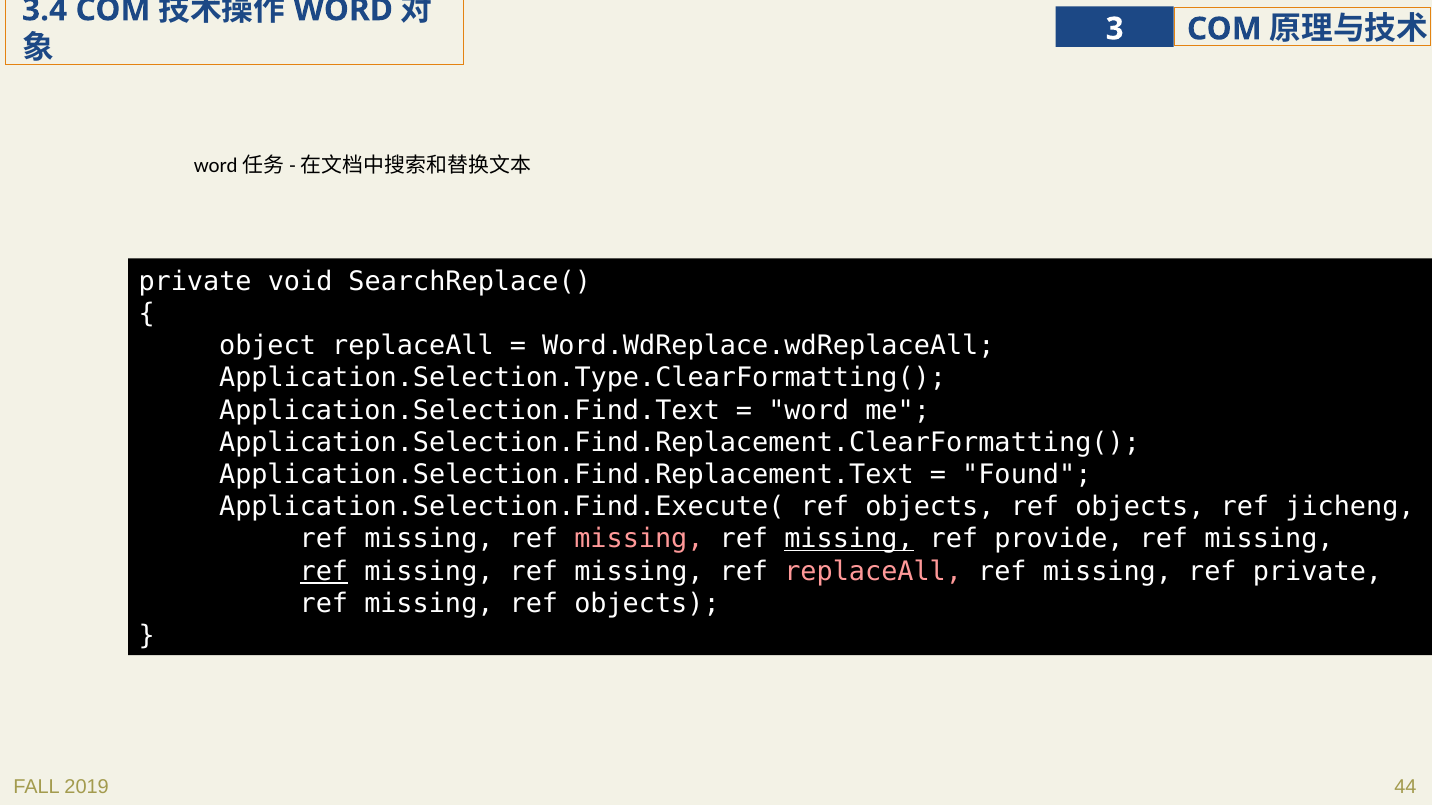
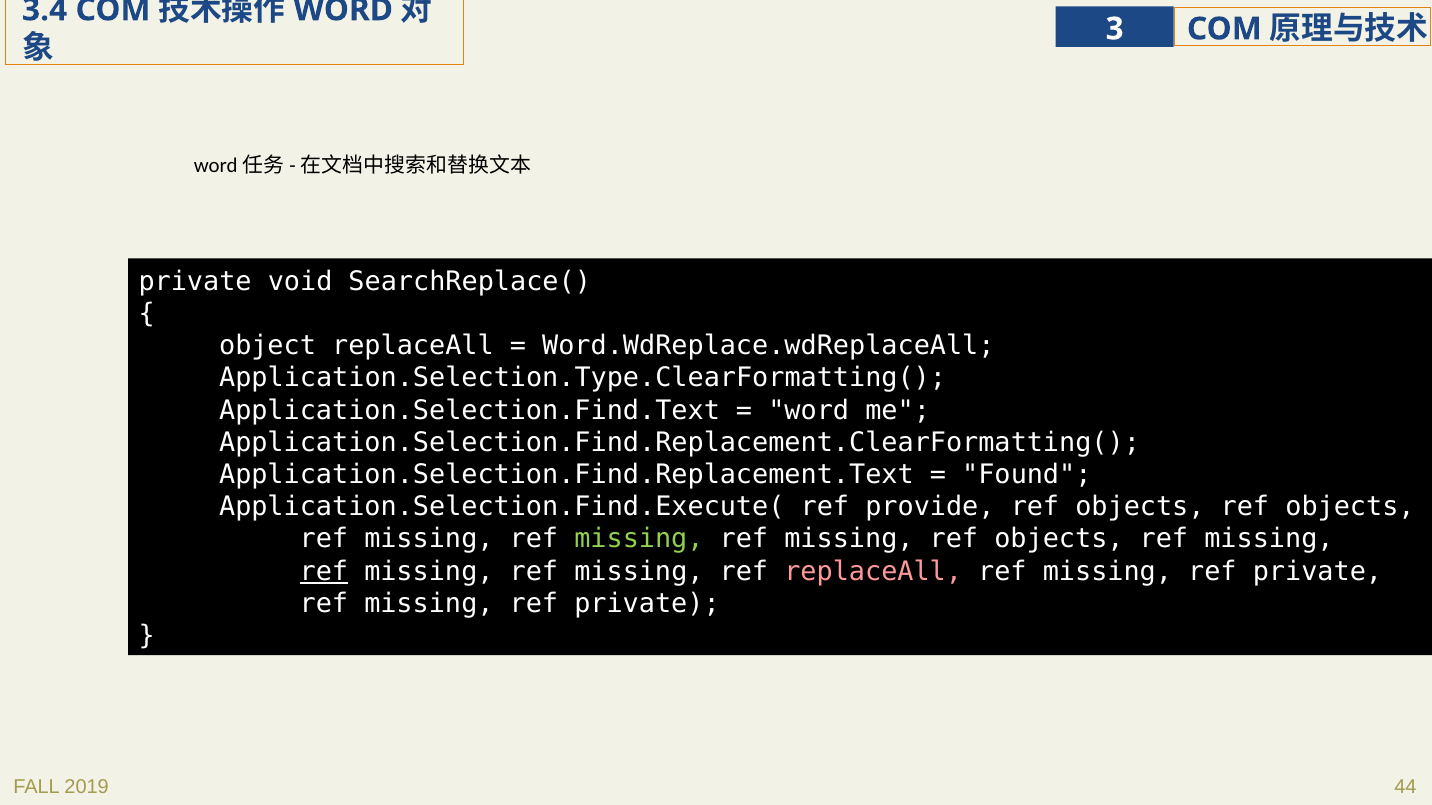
Application.Selection.Find.Execute( ref objects: objects -> provide
jicheng at (1350, 507): jicheng -> objects
missing at (639, 539) colour: pink -> light green
missing at (849, 539) underline: present -> none
provide at (1059, 539): provide -> objects
objects at (647, 604): objects -> private
